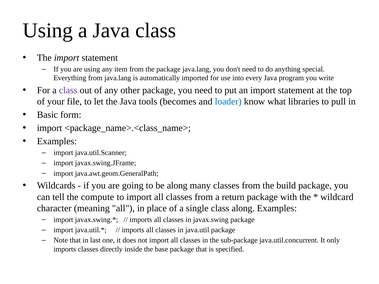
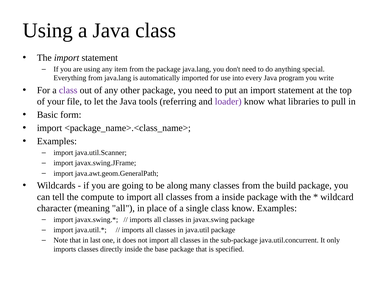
becomes: becomes -> referring
loader colour: blue -> purple
a return: return -> inside
class along: along -> know
